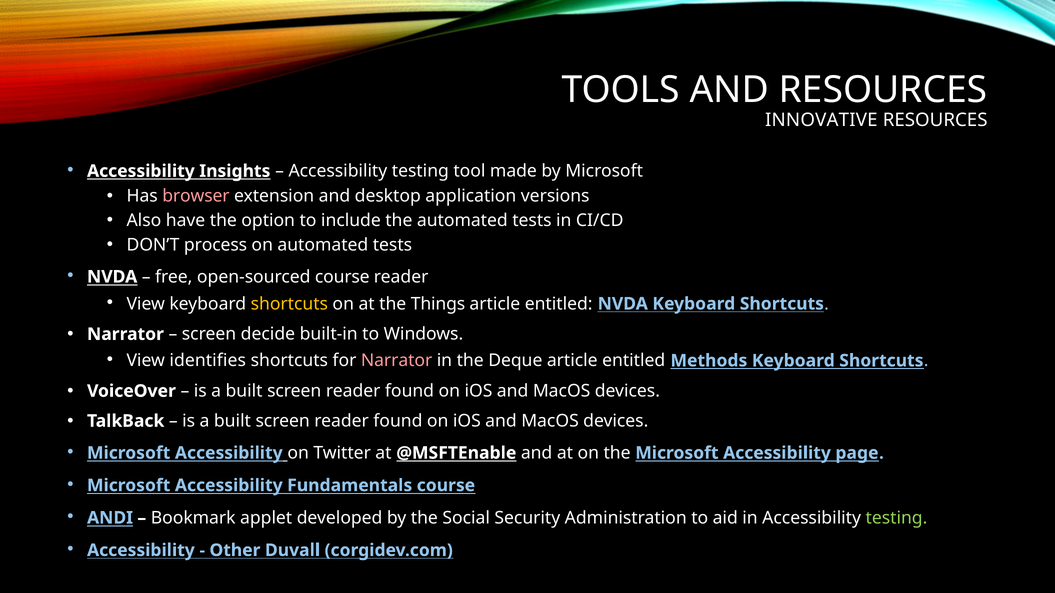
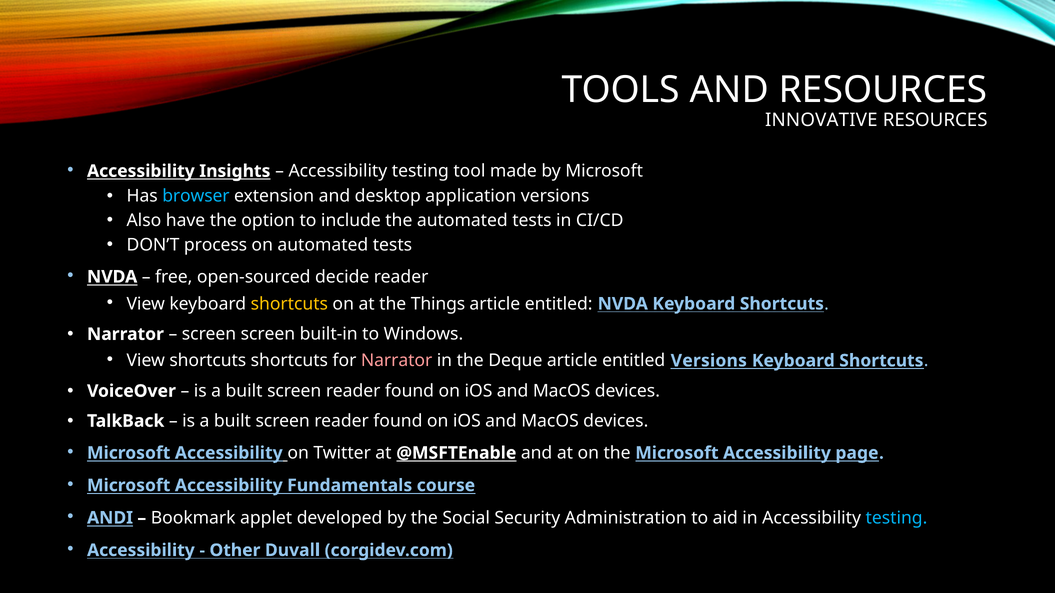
browser colour: pink -> light blue
open-sourced course: course -> decide
screen decide: decide -> screen
View identifies: identifies -> shortcuts
entitled Methods: Methods -> Versions
testing at (896, 518) colour: light green -> light blue
